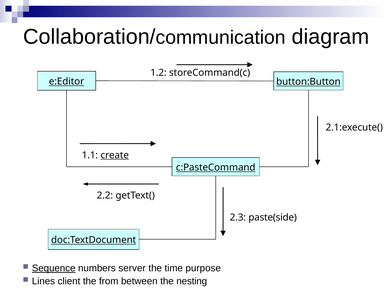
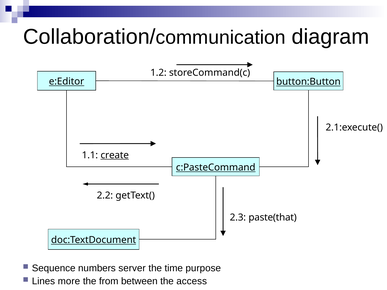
paste(side: paste(side -> paste(that
Sequence underline: present -> none
client: client -> more
nesting: nesting -> access
